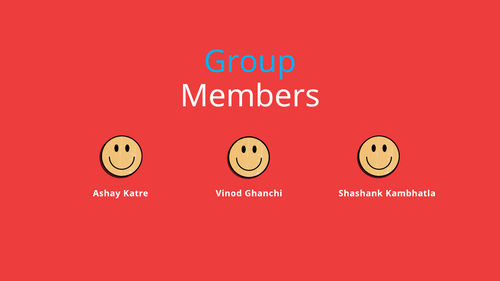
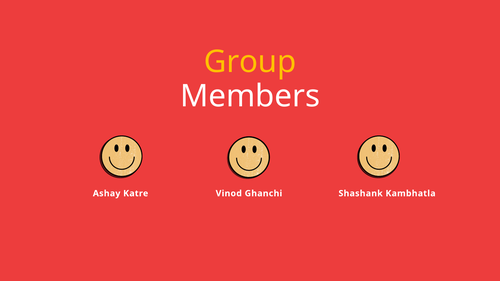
Group colour: light blue -> yellow
